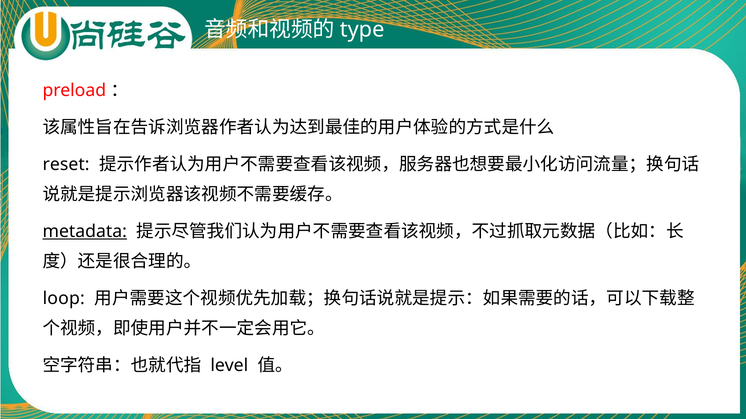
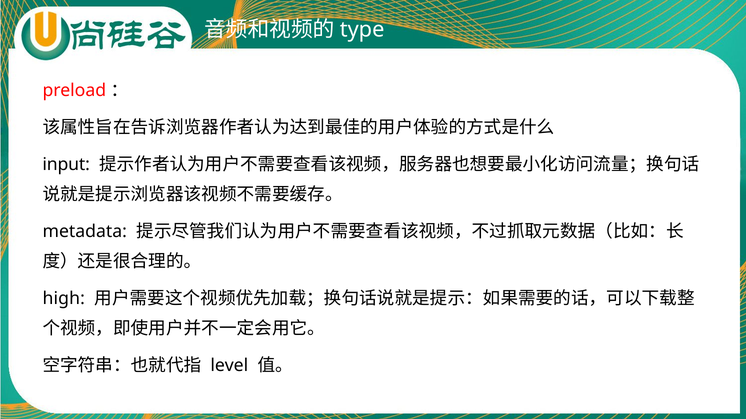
reset: reset -> input
metadata underline: present -> none
loop: loop -> high
